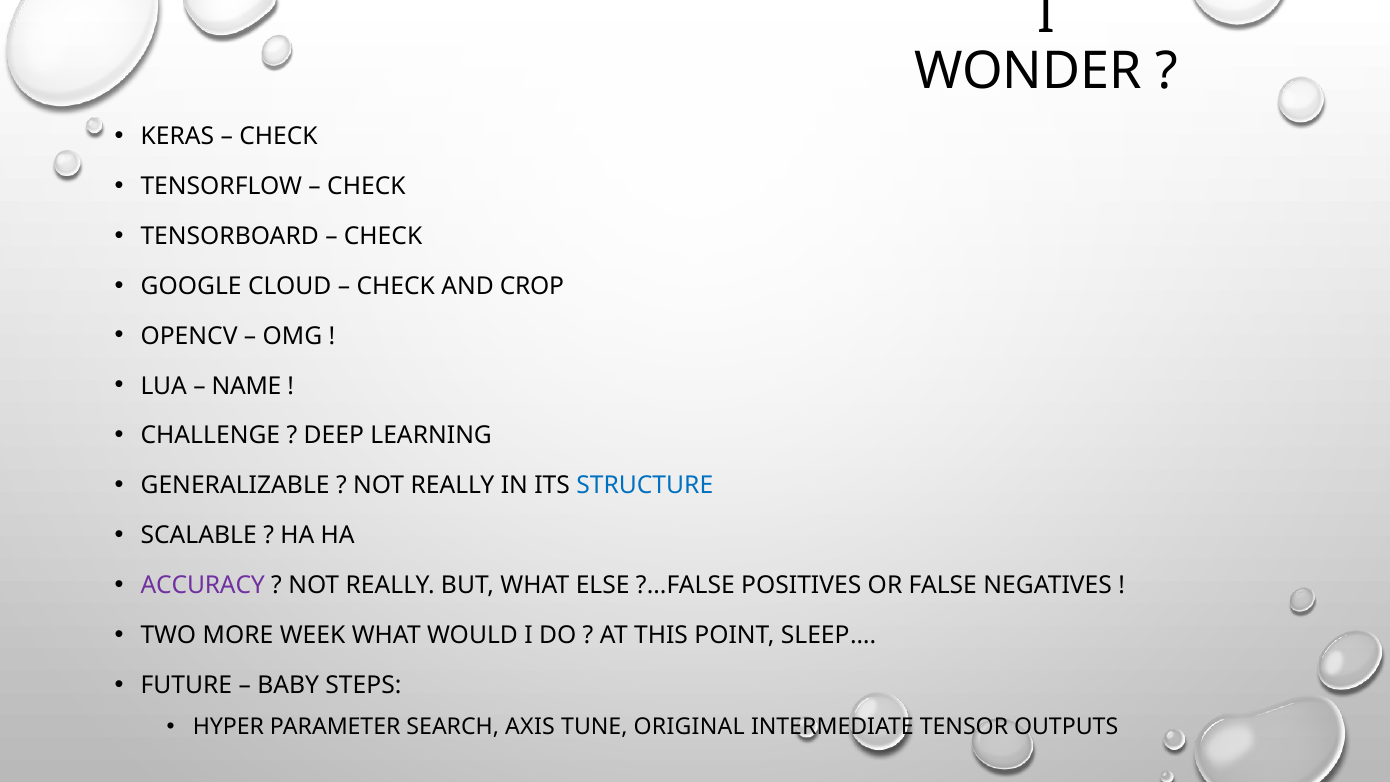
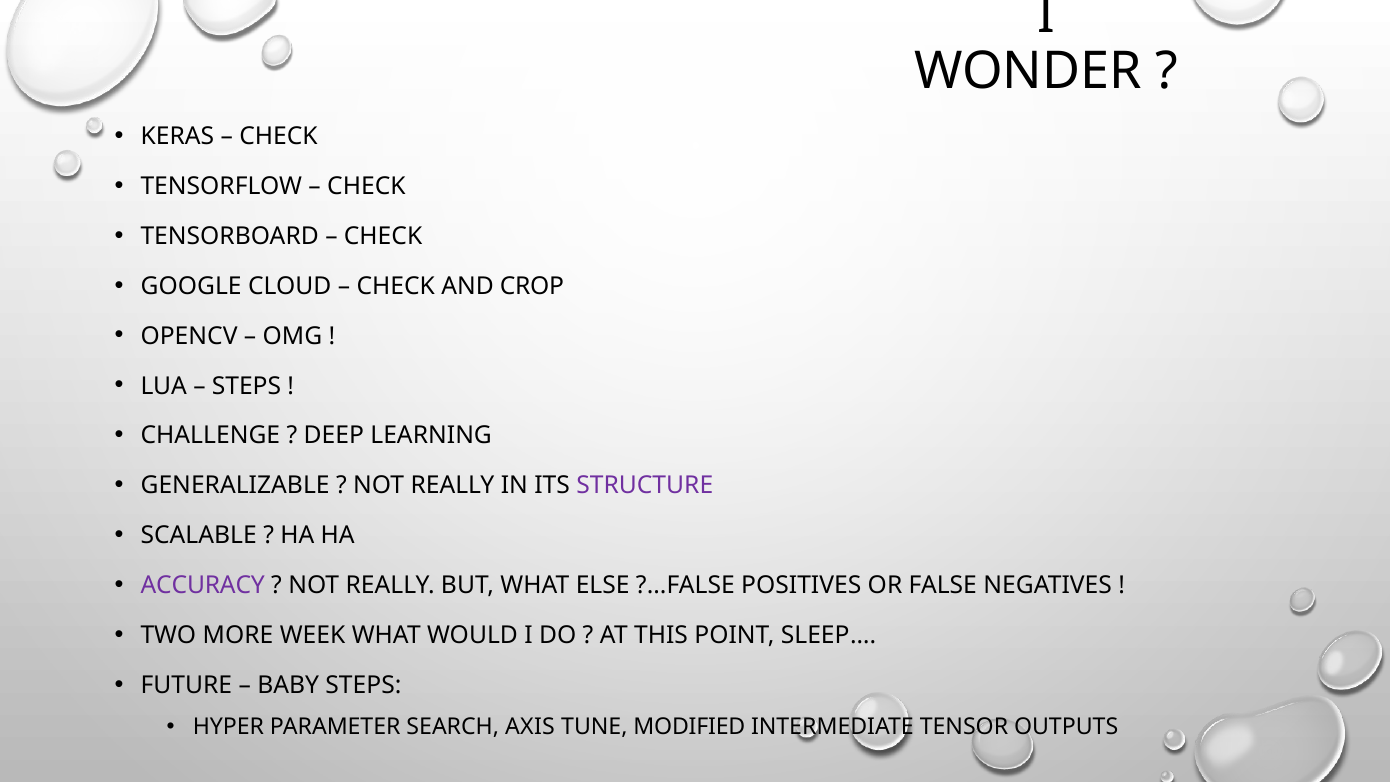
NAME at (247, 386): NAME -> STEPS
STRUCTURE colour: blue -> purple
ORIGINAL: ORIGINAL -> MODIFIED
